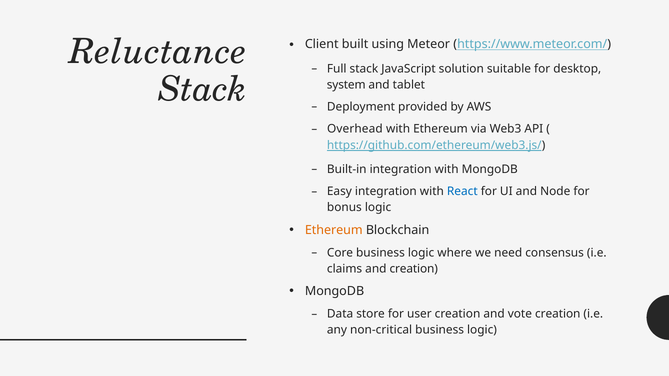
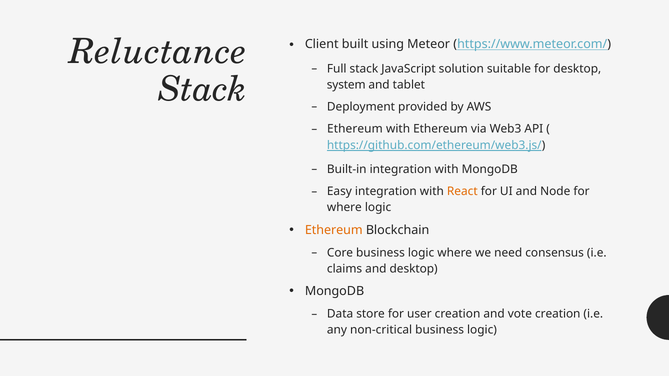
Overhead at (355, 129): Overhead -> Ethereum
React colour: blue -> orange
bonus at (344, 208): bonus -> where
and creation: creation -> desktop
